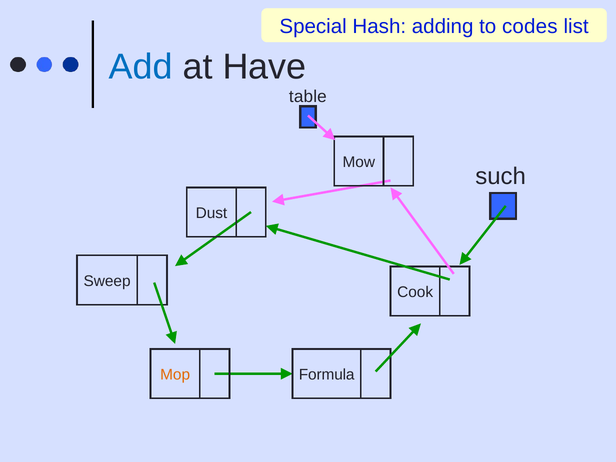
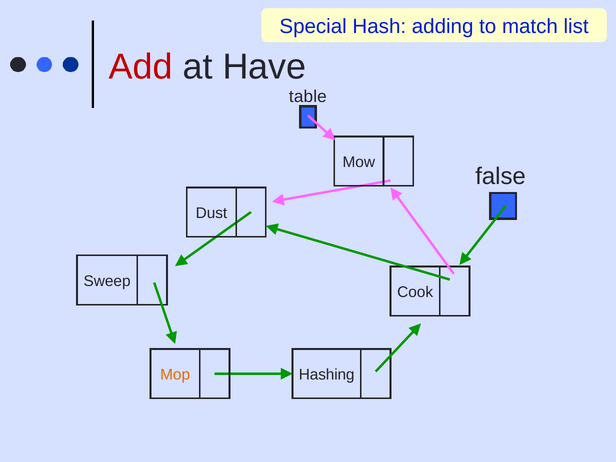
codes: codes -> match
Add colour: blue -> red
such: such -> false
Formula: Formula -> Hashing
